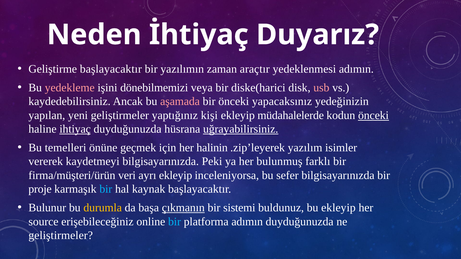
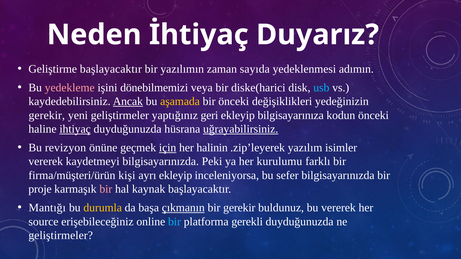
araçtır: araçtır -> sayıda
usb colour: pink -> light blue
Ancak underline: none -> present
aşamada colour: pink -> yellow
yapacaksınız: yapacaksınız -> değişiklikleri
yapılan at (47, 115): yapılan -> gerekir
kişi: kişi -> geri
müdahalelerde: müdahalelerde -> bilgisayarınıza
önceki at (373, 115) underline: present -> none
temelleri: temelleri -> revizyon
için underline: none -> present
bulunmuş: bulunmuş -> kurulumu
veri: veri -> kişi
bir at (106, 189) colour: light blue -> pink
Bulunur: Bulunur -> Mantığı
bir sistemi: sistemi -> gerekir
bu ekleyip: ekleyip -> vererek
platforma adımın: adımın -> gerekli
